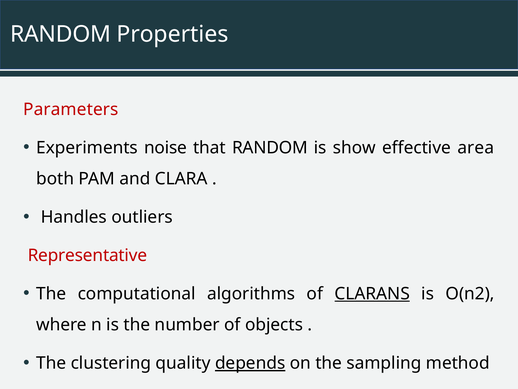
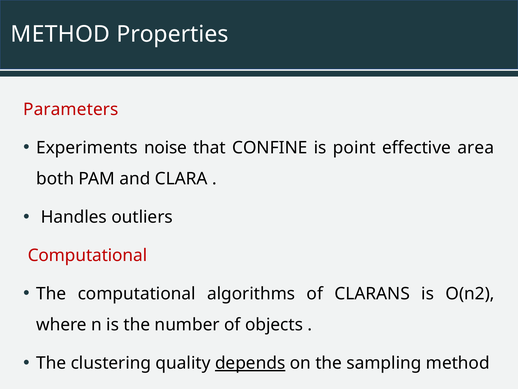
RANDOM at (61, 34): RANDOM -> METHOD
that RANDOM: RANDOM -> CONFINE
show: show -> point
Representative at (87, 255): Representative -> Computational
CLARANS underline: present -> none
